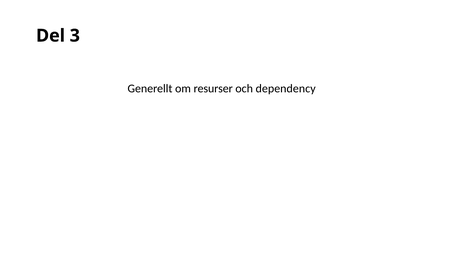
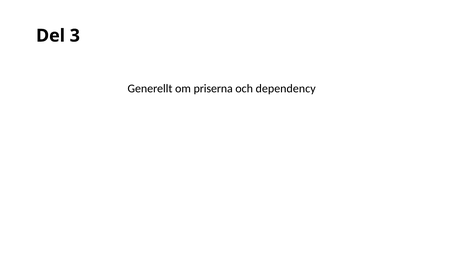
resurser: resurser -> priserna
